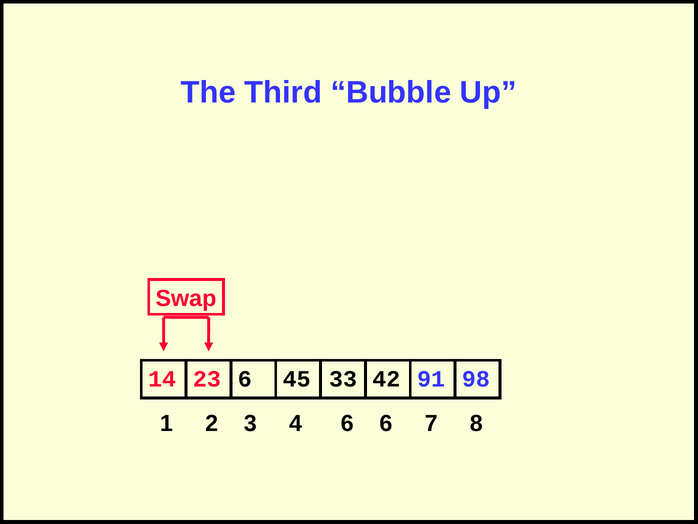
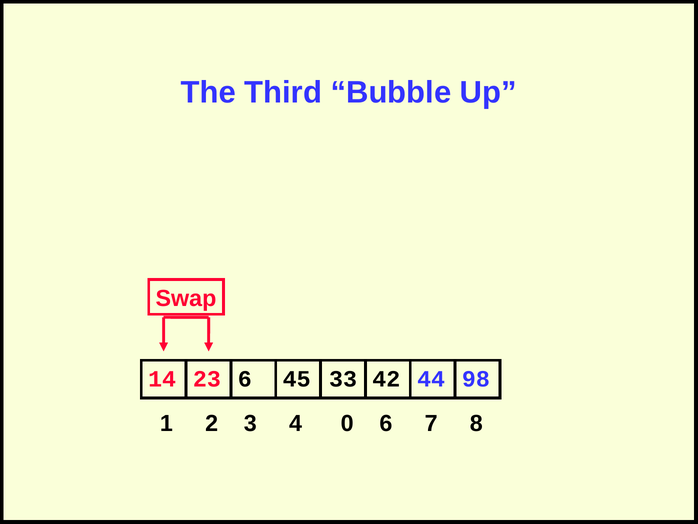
91: 91 -> 44
4 6: 6 -> 0
